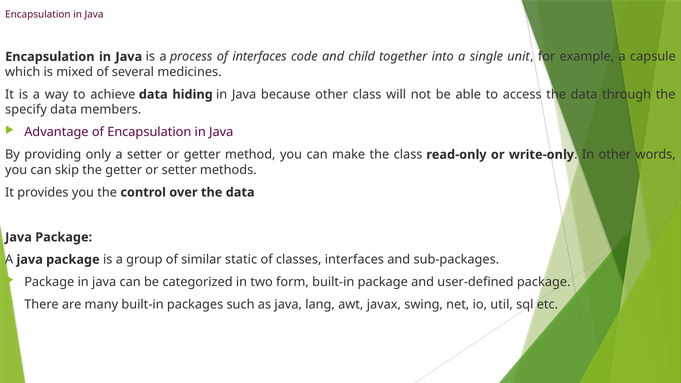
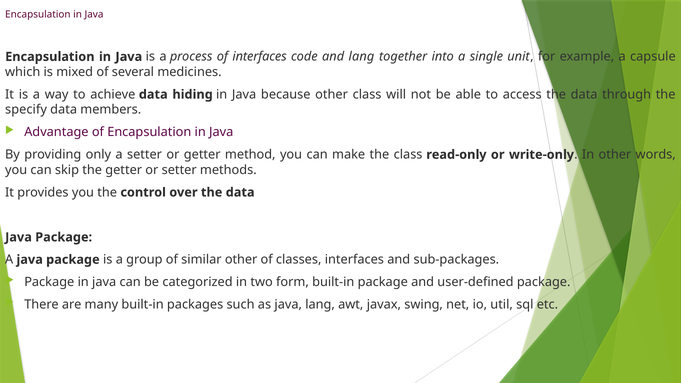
and child: child -> lang
similar static: static -> other
